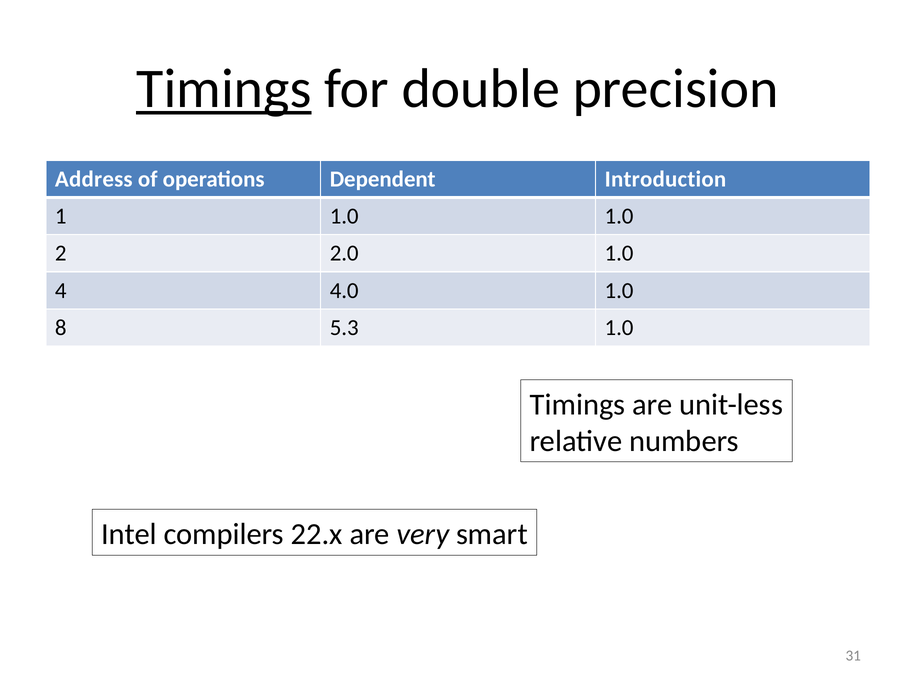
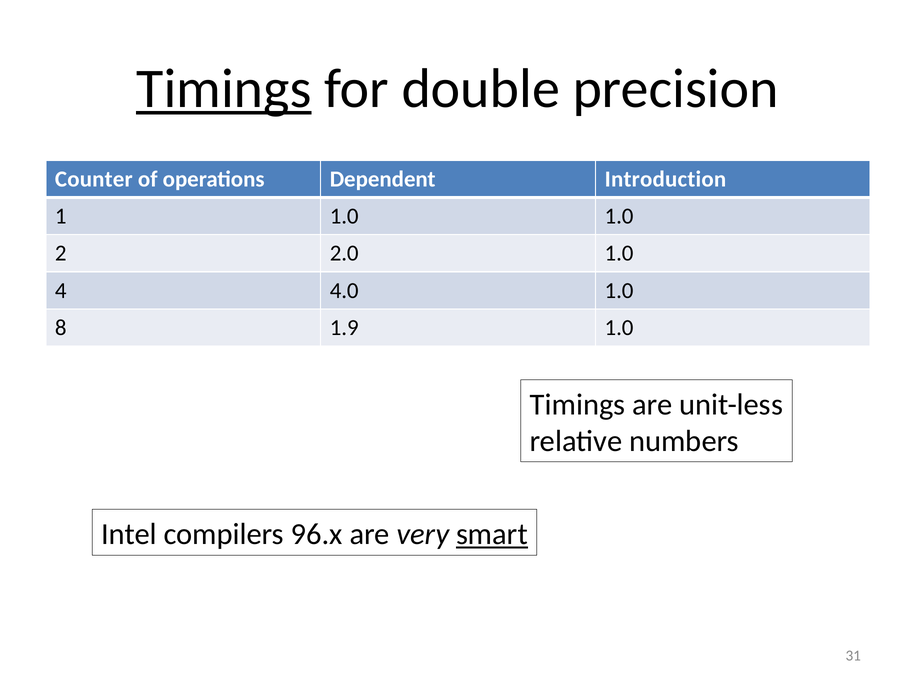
Address: Address -> Counter
5.3: 5.3 -> 1.9
22.x: 22.x -> 96.x
smart underline: none -> present
